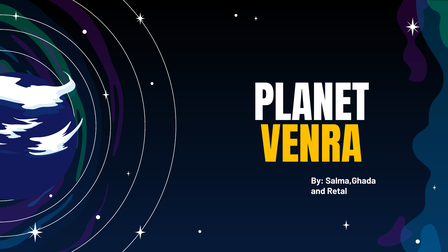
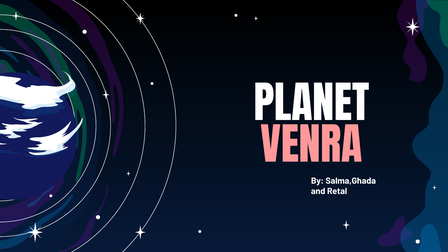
VENRA colour: yellow -> pink
